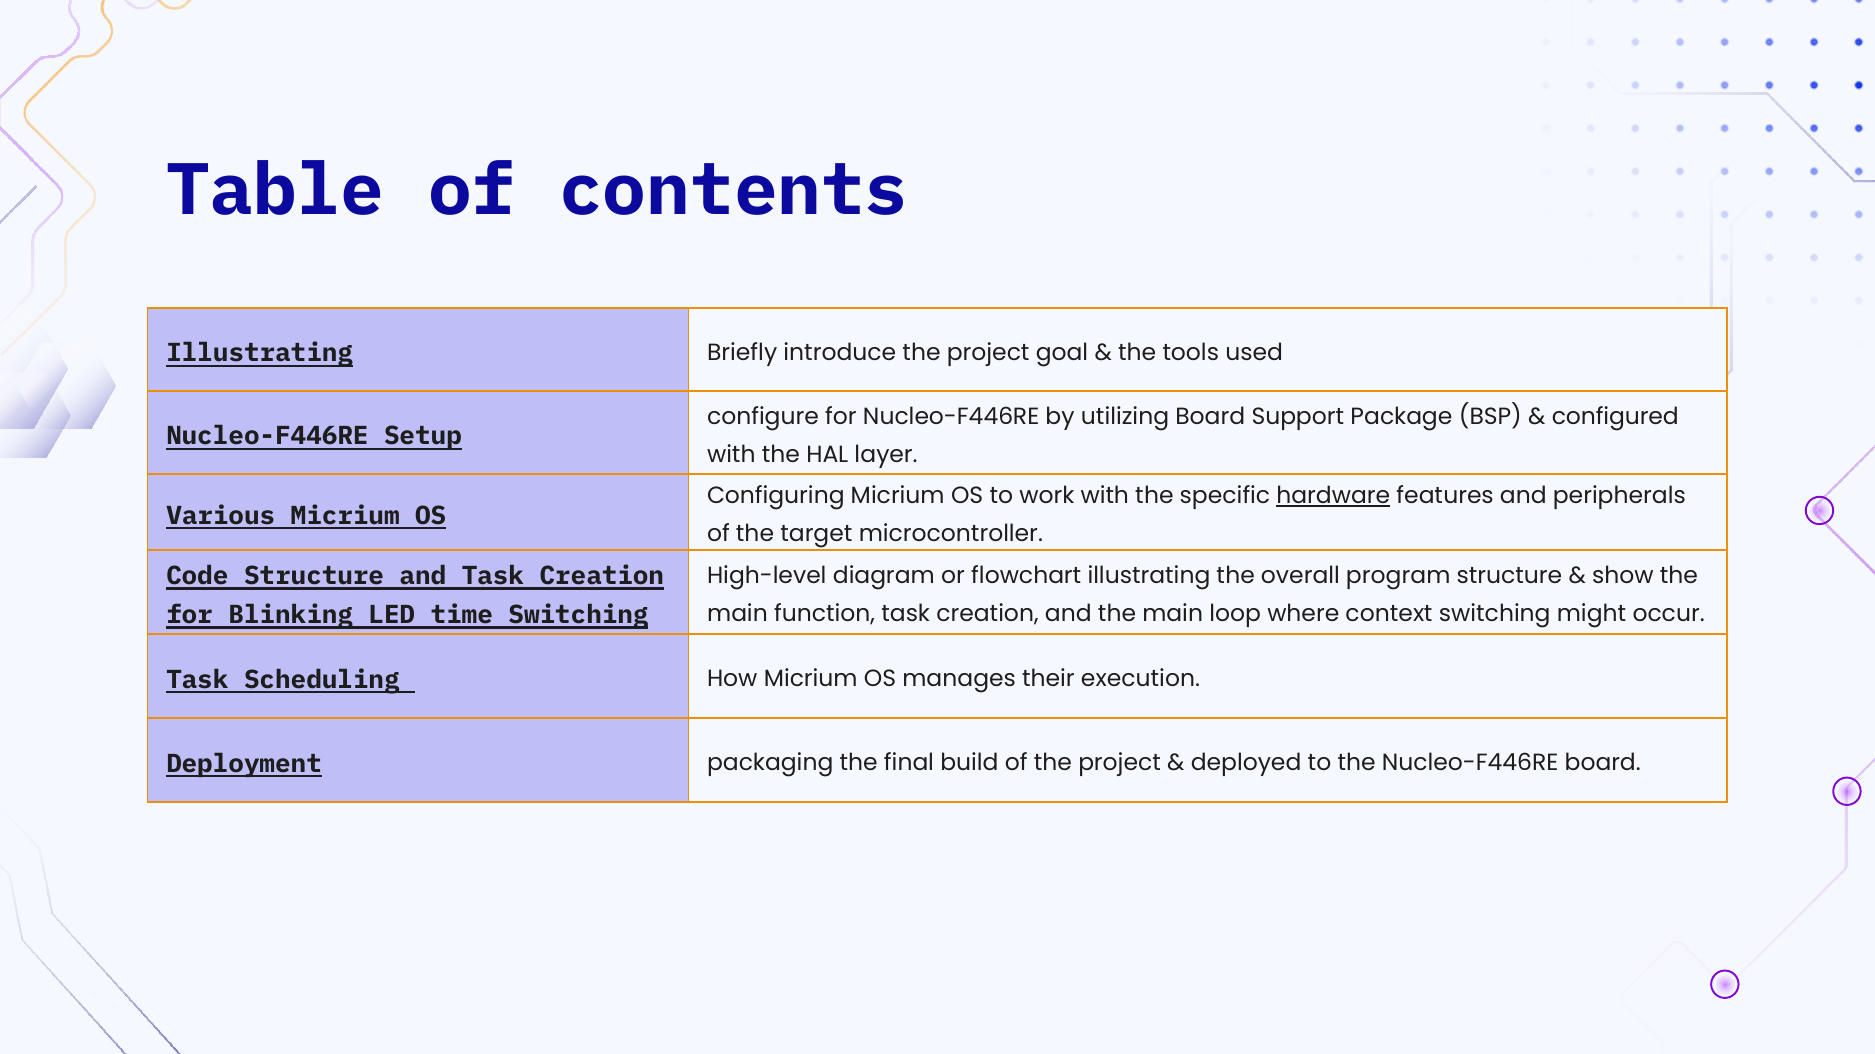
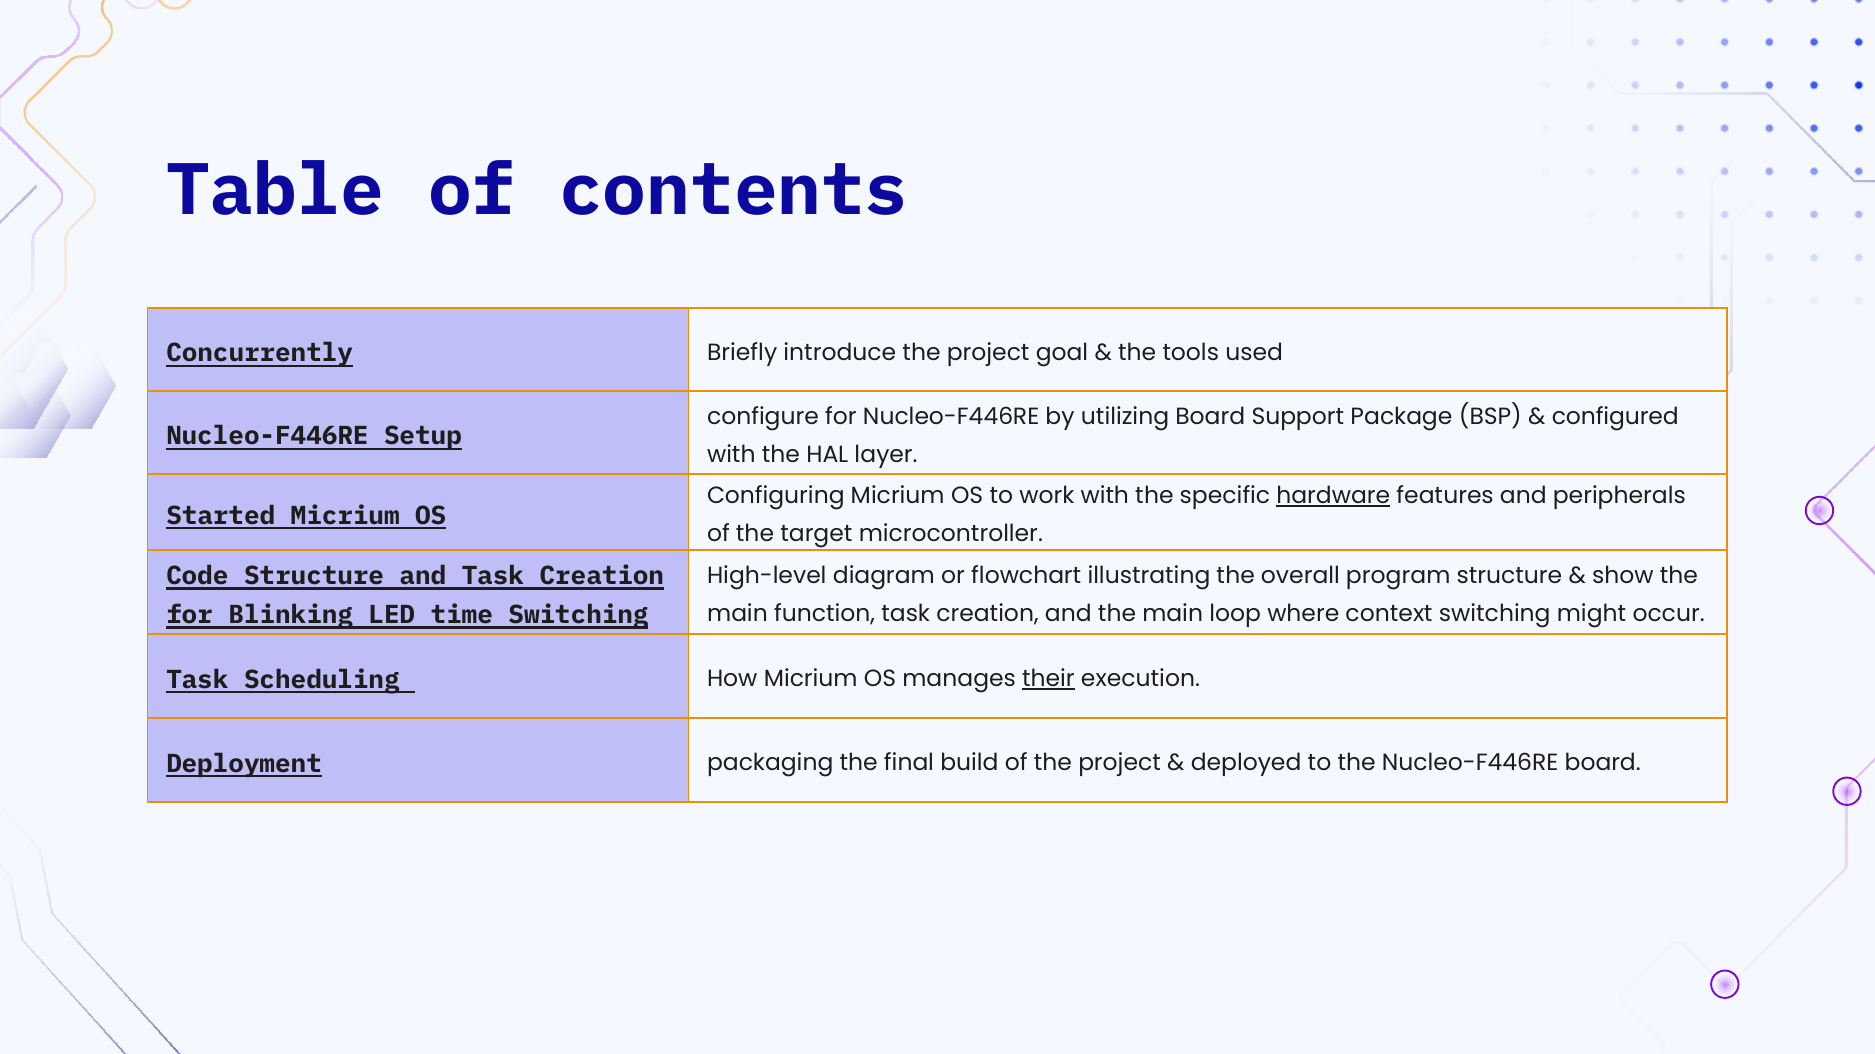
Illustrating at (260, 354): Illustrating -> Concurrently
Various: Various -> Started
their underline: none -> present
